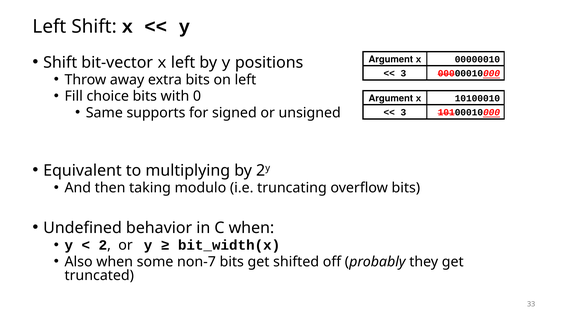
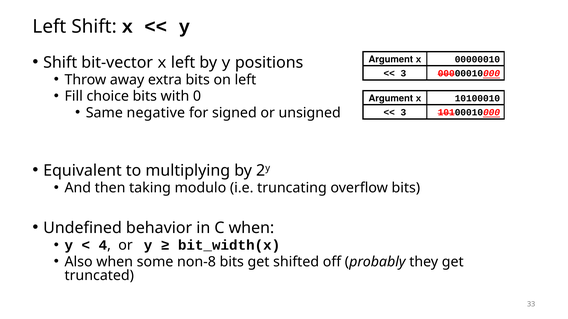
supports: supports -> negative
2: 2 -> 4
non-7: non-7 -> non-8
